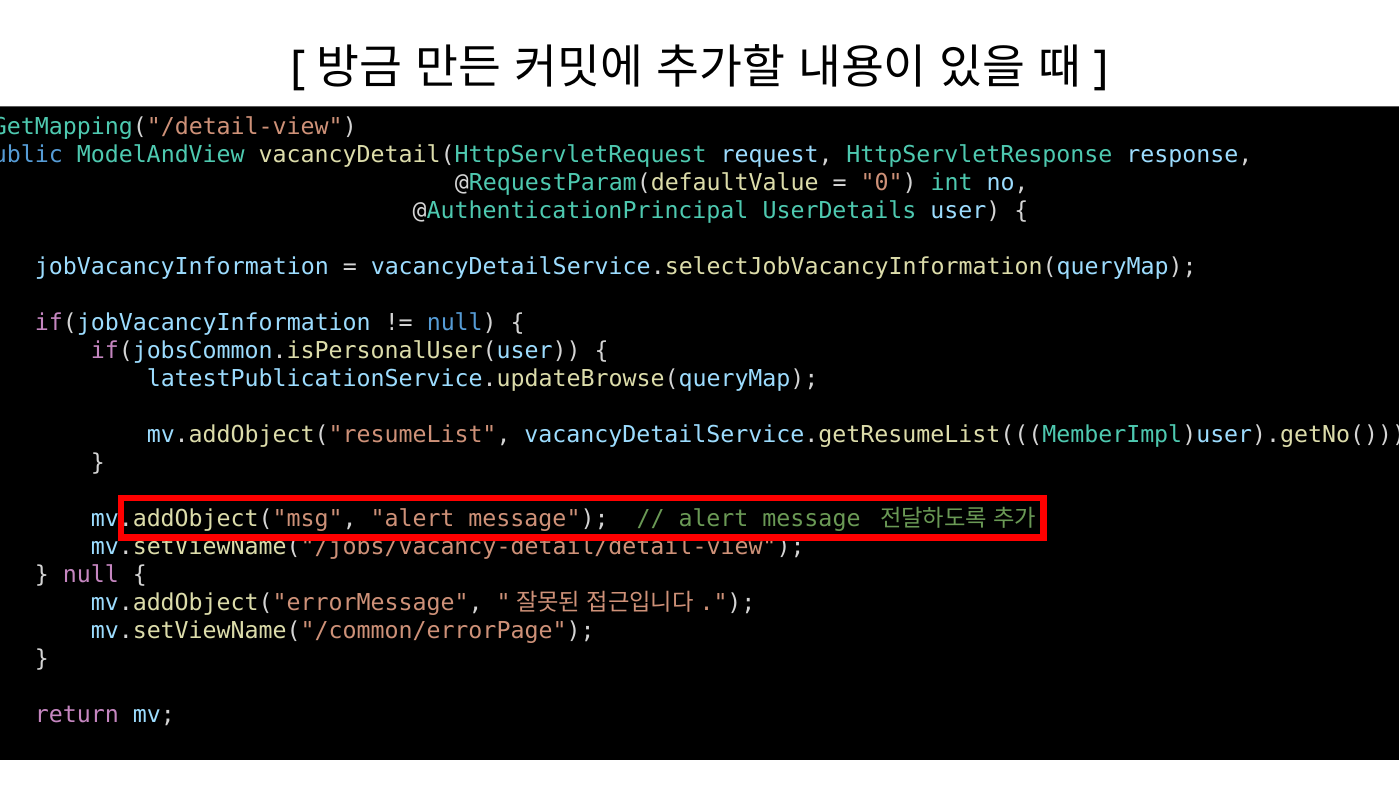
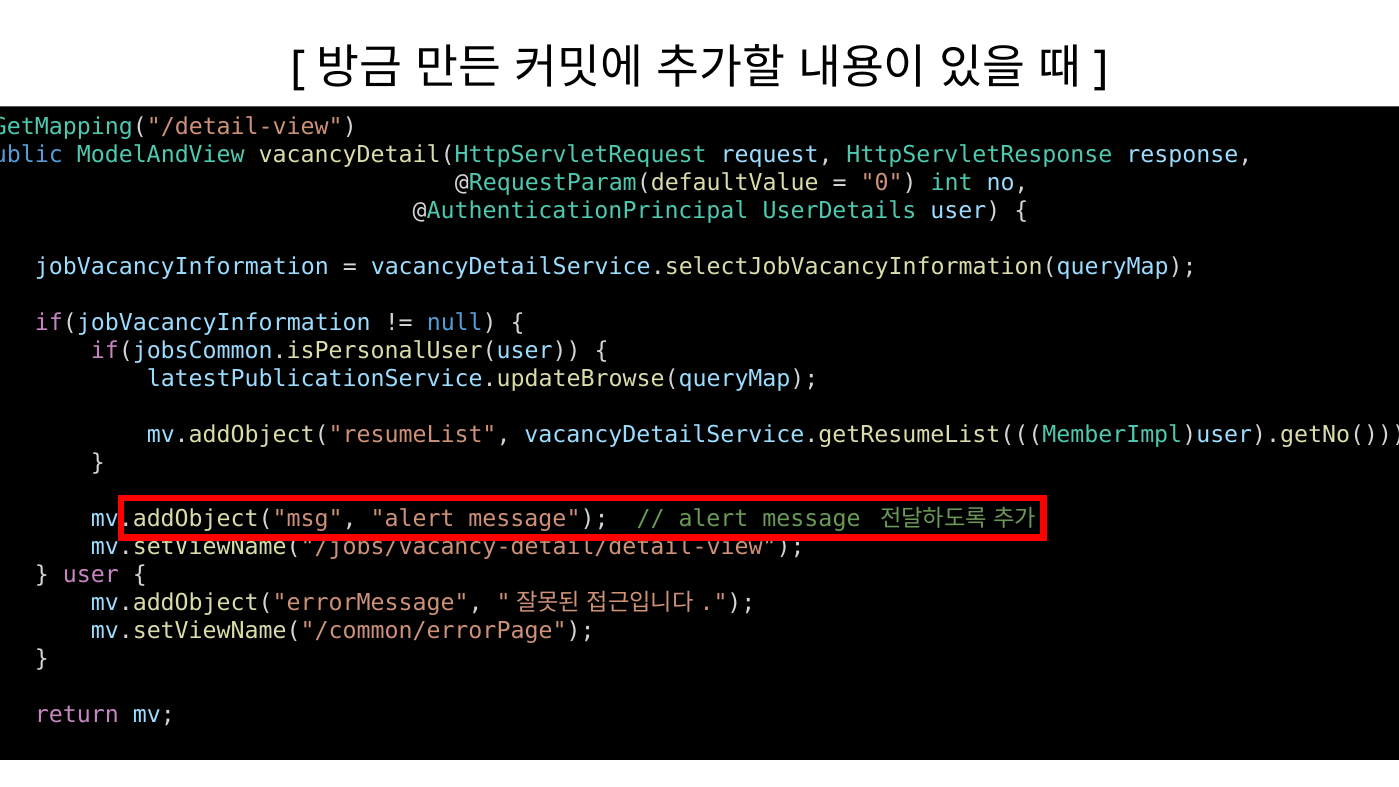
null at (91, 575): null -> user
